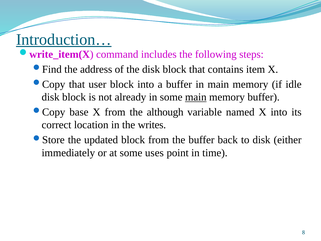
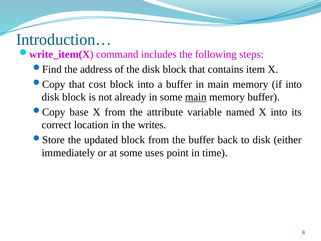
Introduction… underline: present -> none
user: user -> cost
if idle: idle -> into
although: although -> attribute
